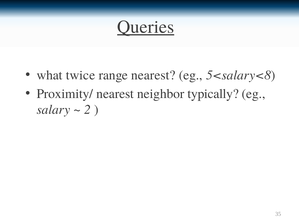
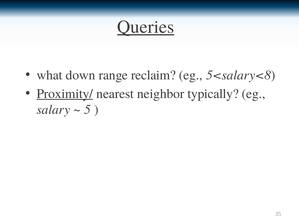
twice: twice -> down
range nearest: nearest -> reclaim
Proximity/ underline: none -> present
2: 2 -> 5
